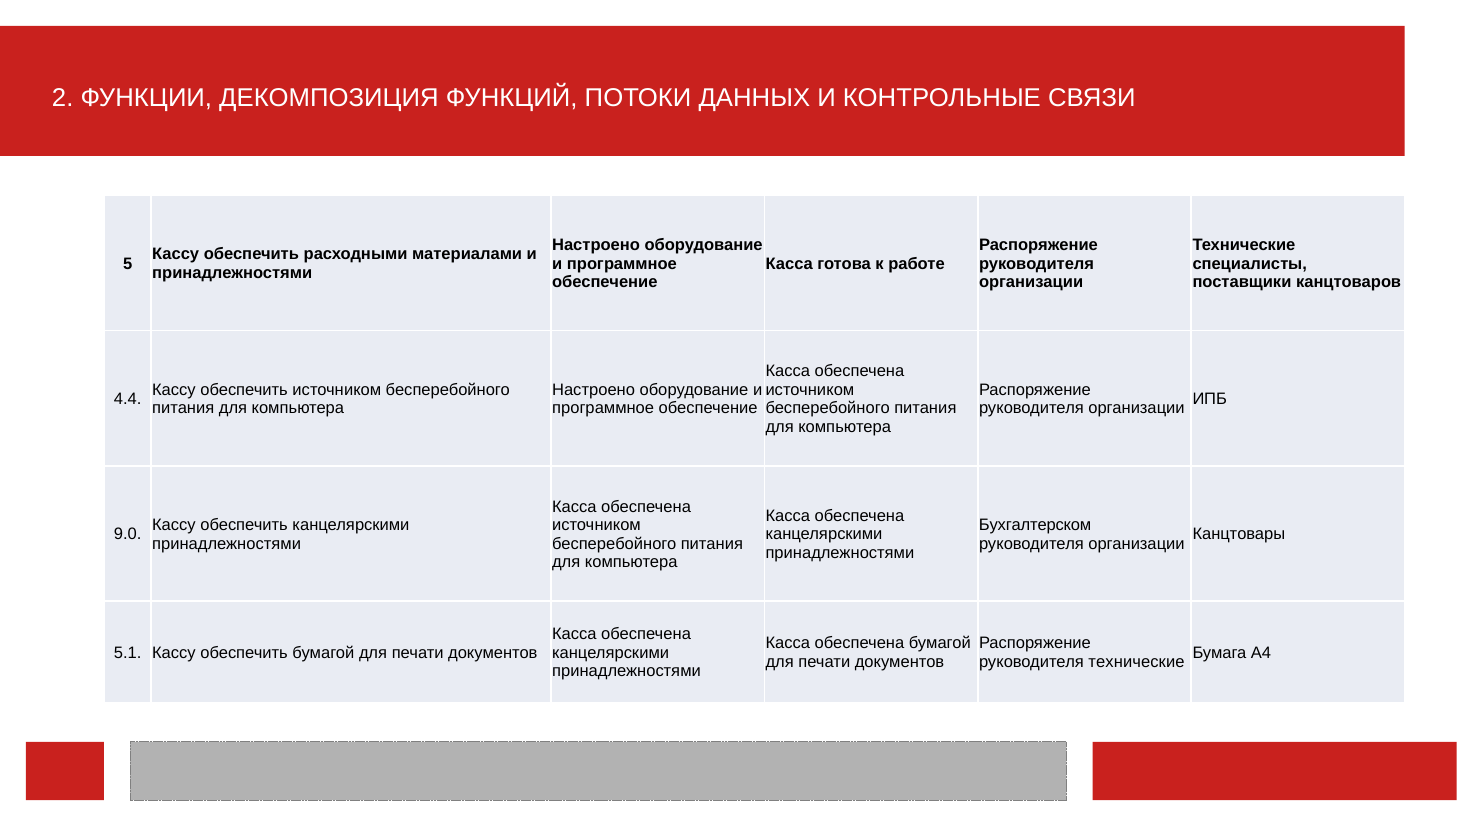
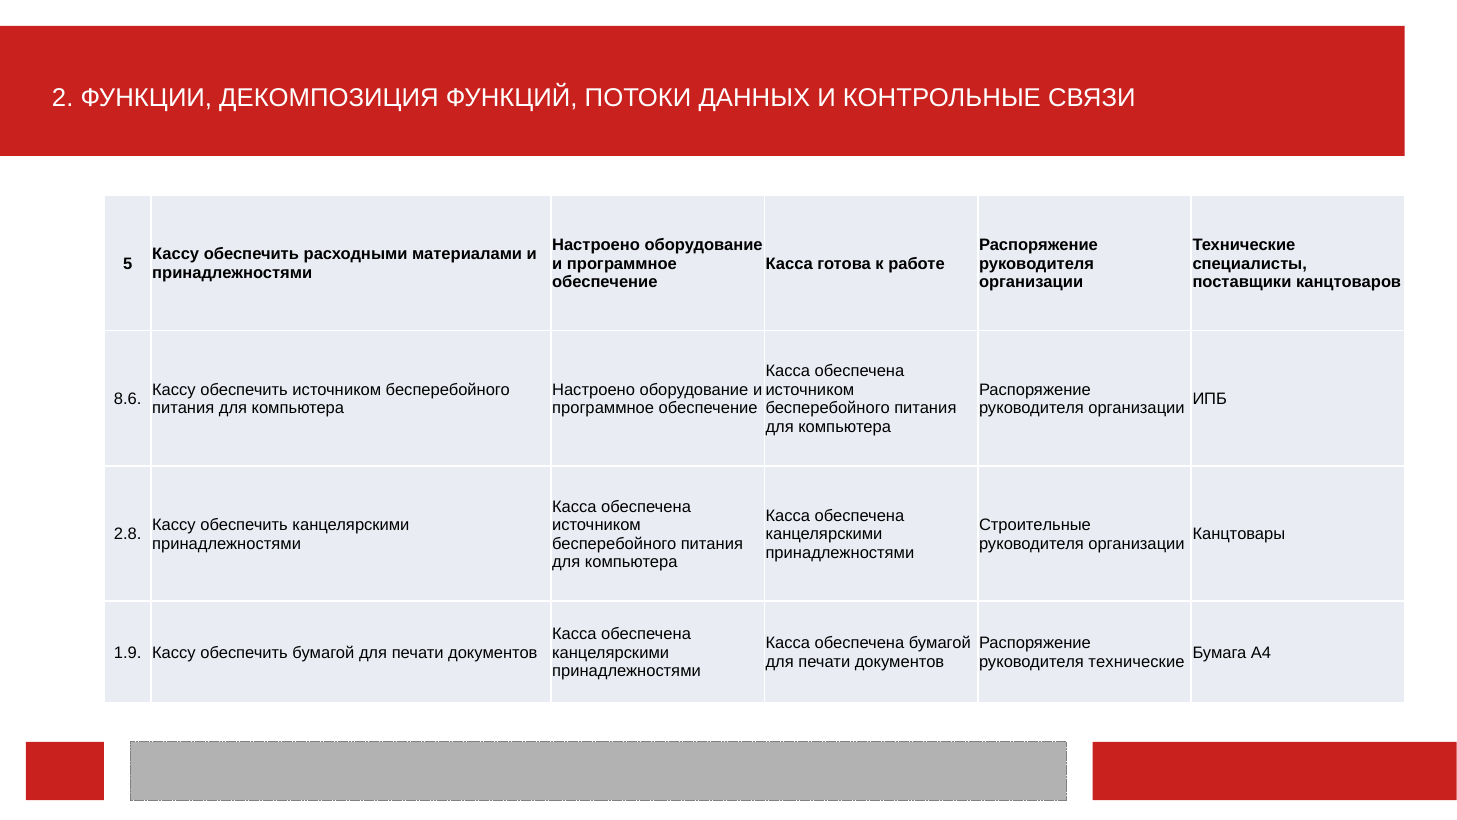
4.4: 4.4 -> 8.6
Бухгалтерском: Бухгалтерском -> Строительные
9.0: 9.0 -> 2.8
5.1: 5.1 -> 1.9
